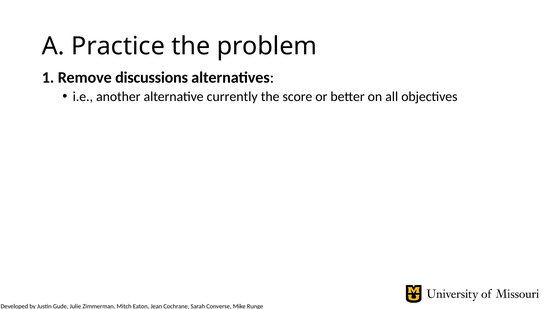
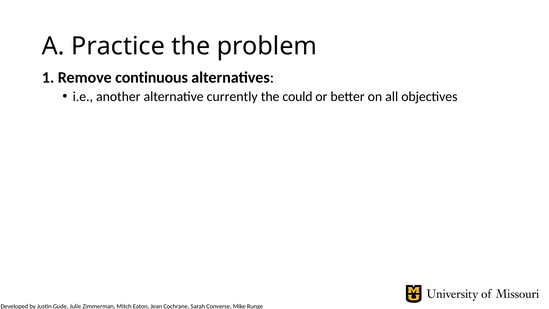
discussions: discussions -> continuous
score: score -> could
